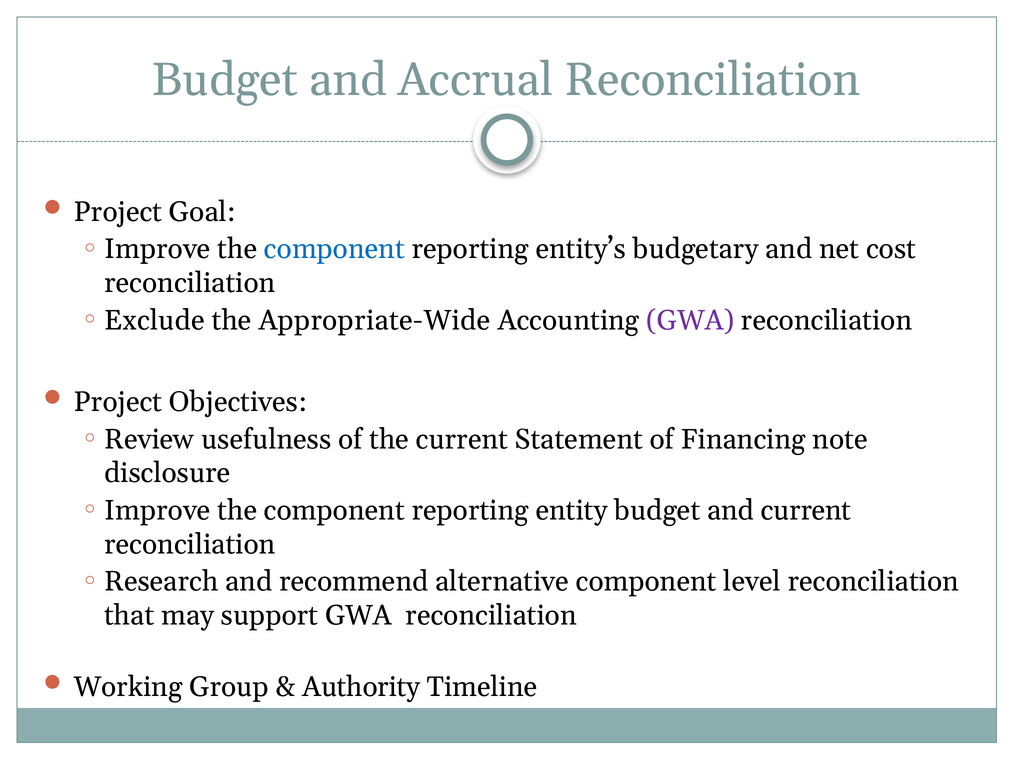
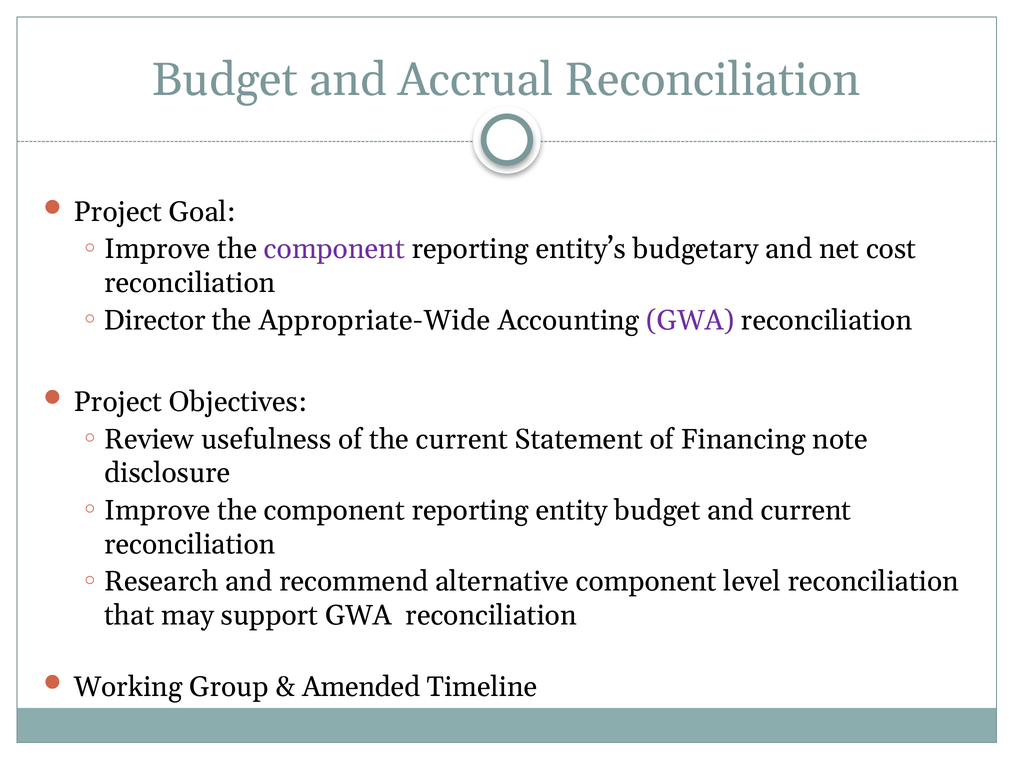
component at (334, 249) colour: blue -> purple
Exclude: Exclude -> Director
Authority: Authority -> Amended
